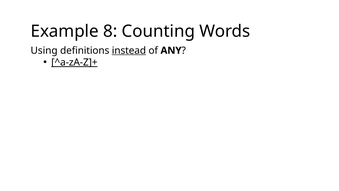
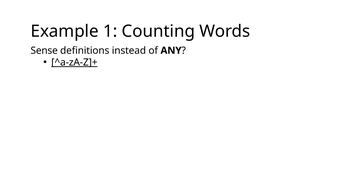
8: 8 -> 1
Using: Using -> Sense
instead underline: present -> none
